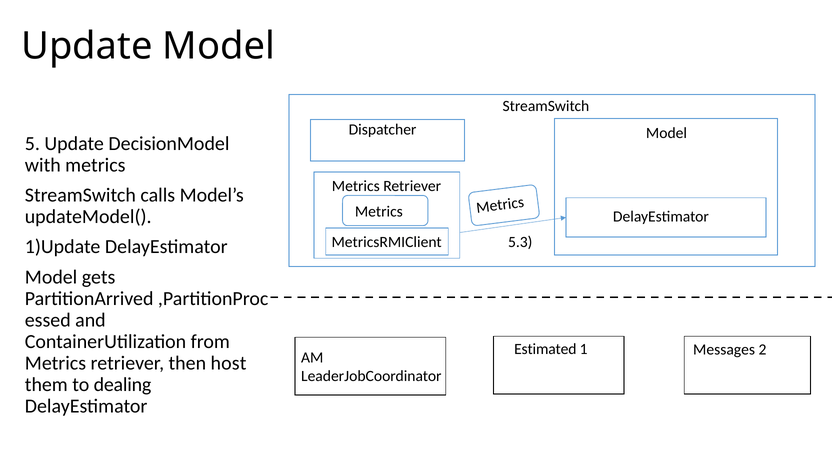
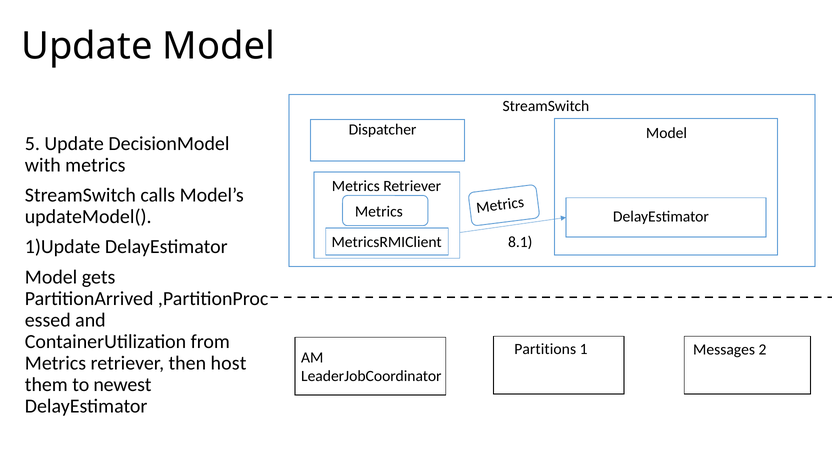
5.3: 5.3 -> 8.1
Estimated: Estimated -> Partitions
dealing: dealing -> newest
